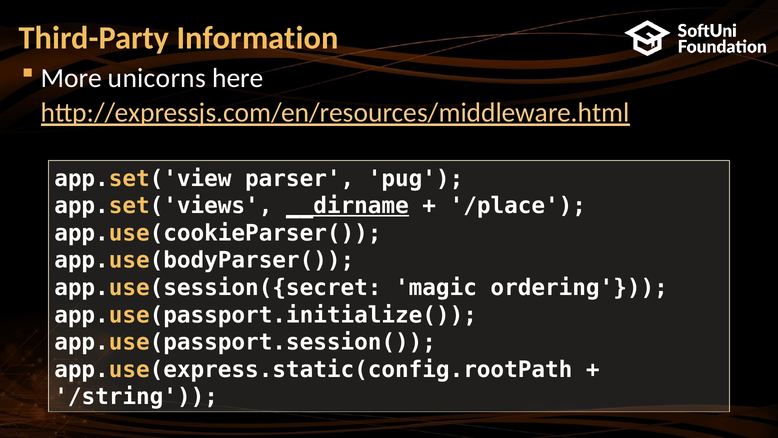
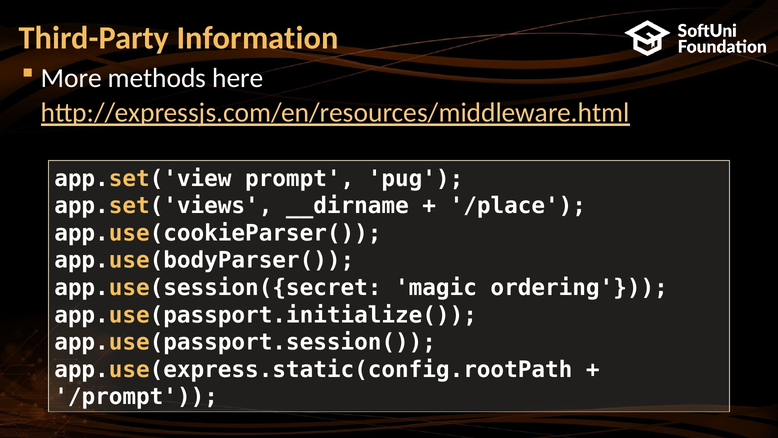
unicorns: unicorns -> methods
parser: parser -> prompt
__dirname underline: present -> none
/string: /string -> /prompt
